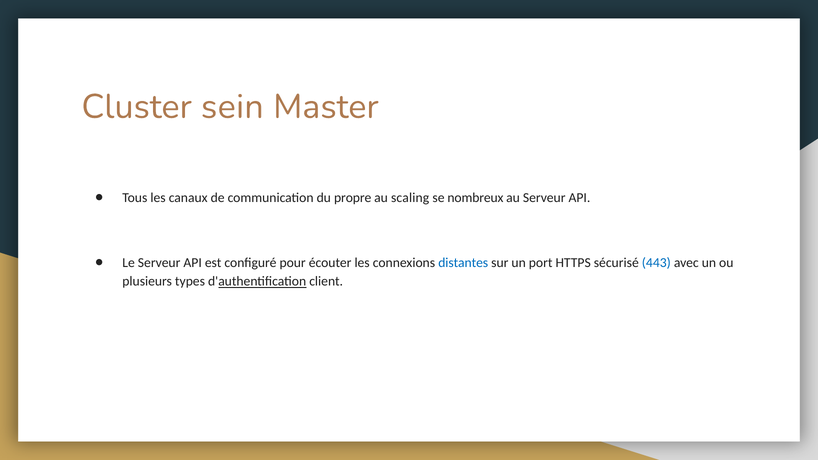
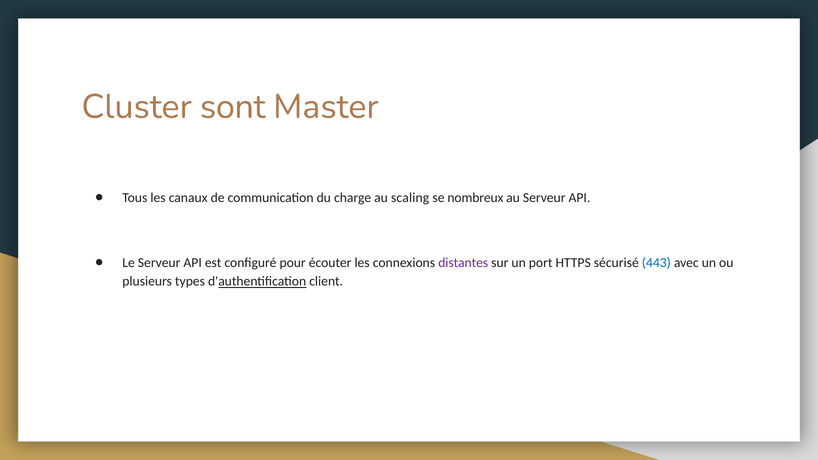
sein: sein -> sont
propre: propre -> charge
distantes colour: blue -> purple
